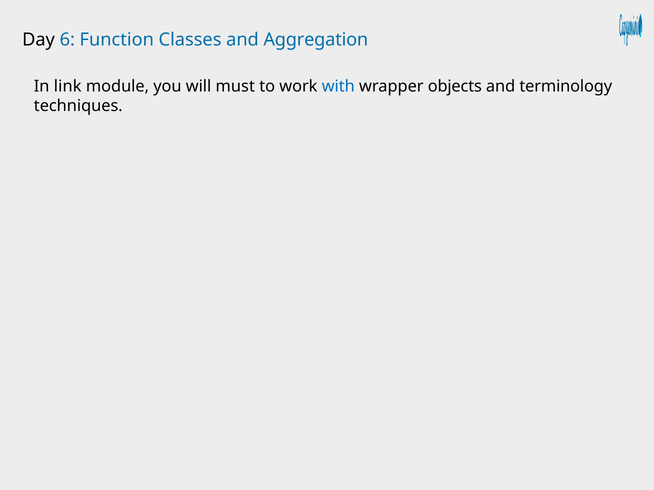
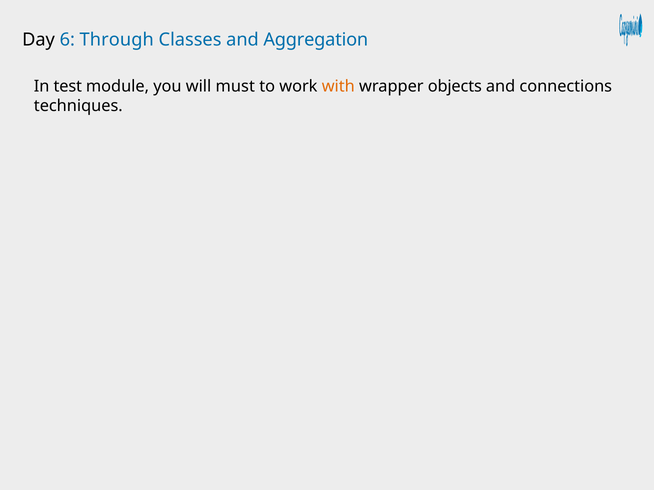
Function: Function -> Through
link: link -> test
with colour: blue -> orange
terminology: terminology -> connections
